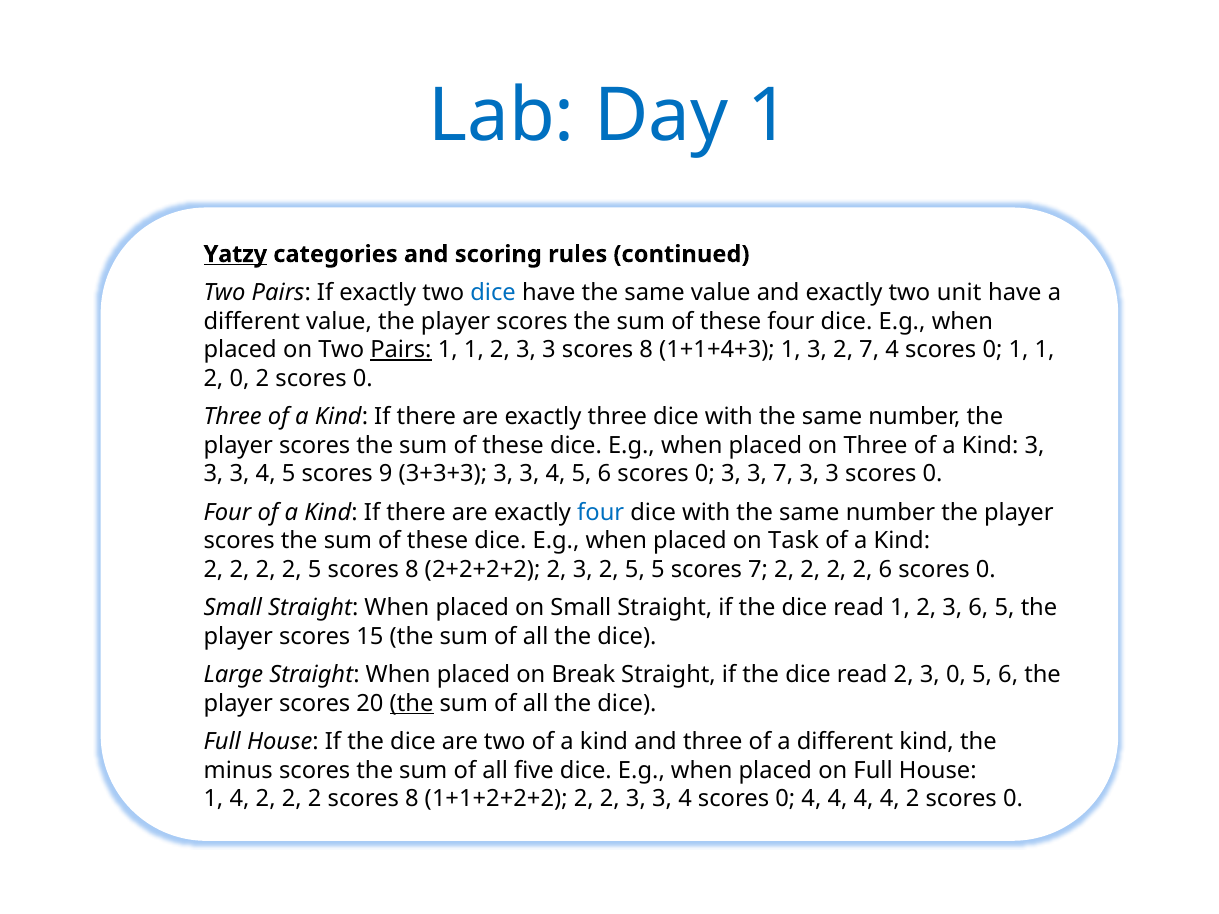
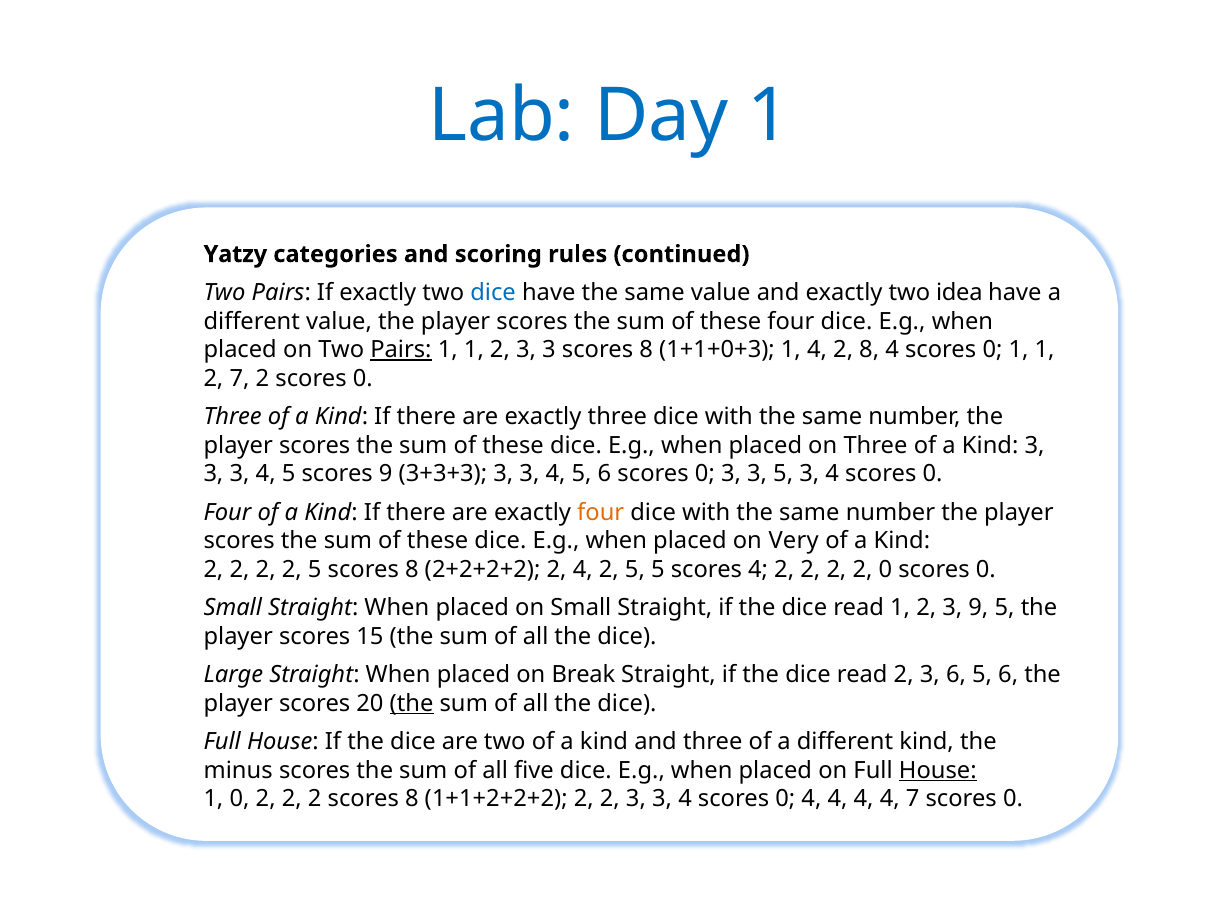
Yatzy underline: present -> none
unit: unit -> idea
1+1+4+3: 1+1+4+3 -> 1+1+0+3
1 3: 3 -> 4
2 7: 7 -> 8
2 0: 0 -> 7
3 7: 7 -> 5
3 at (832, 474): 3 -> 4
four at (601, 513) colour: blue -> orange
Task: Task -> Very
2+2+2+2 2 3: 3 -> 4
scores 7: 7 -> 4
2 6: 6 -> 0
3 6: 6 -> 9
3 0: 0 -> 6
House at (938, 771) underline: none -> present
1 4: 4 -> 0
4 4 2: 2 -> 7
